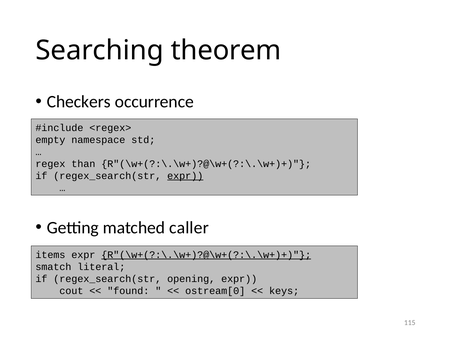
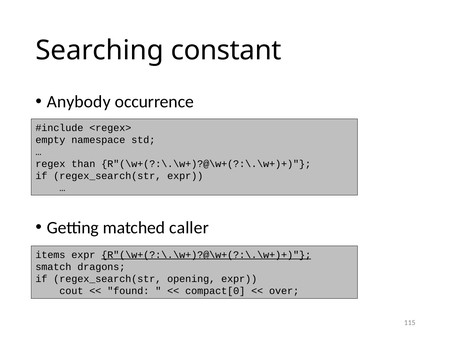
theorem: theorem -> constant
Checkers: Checkers -> Anybody
expr at (185, 176) underline: present -> none
literal: literal -> dragons
ostream[0: ostream[0 -> compact[0
keys: keys -> over
